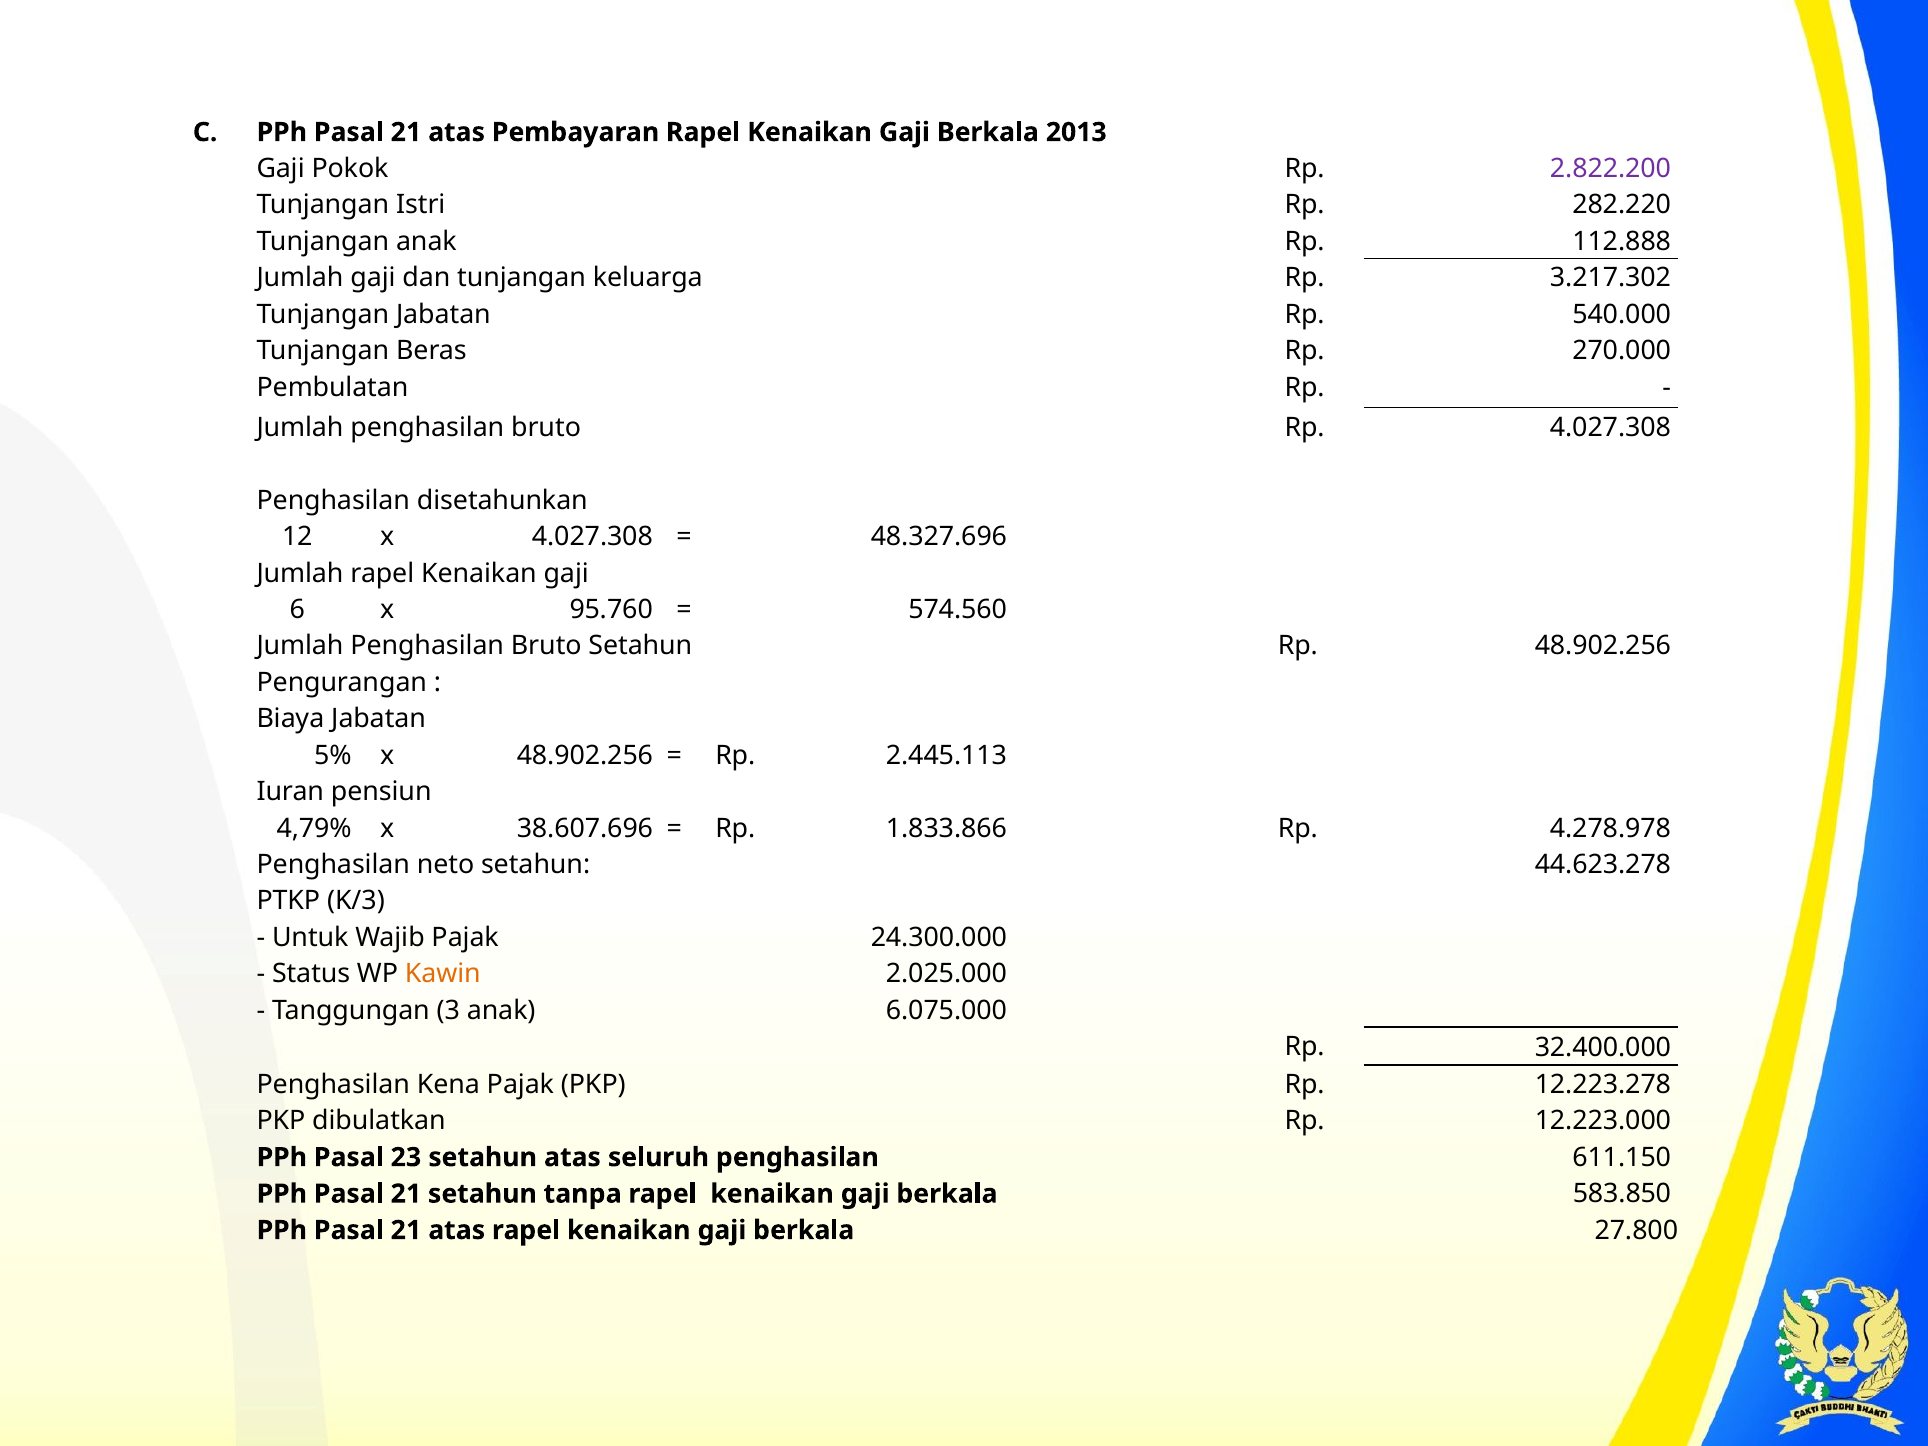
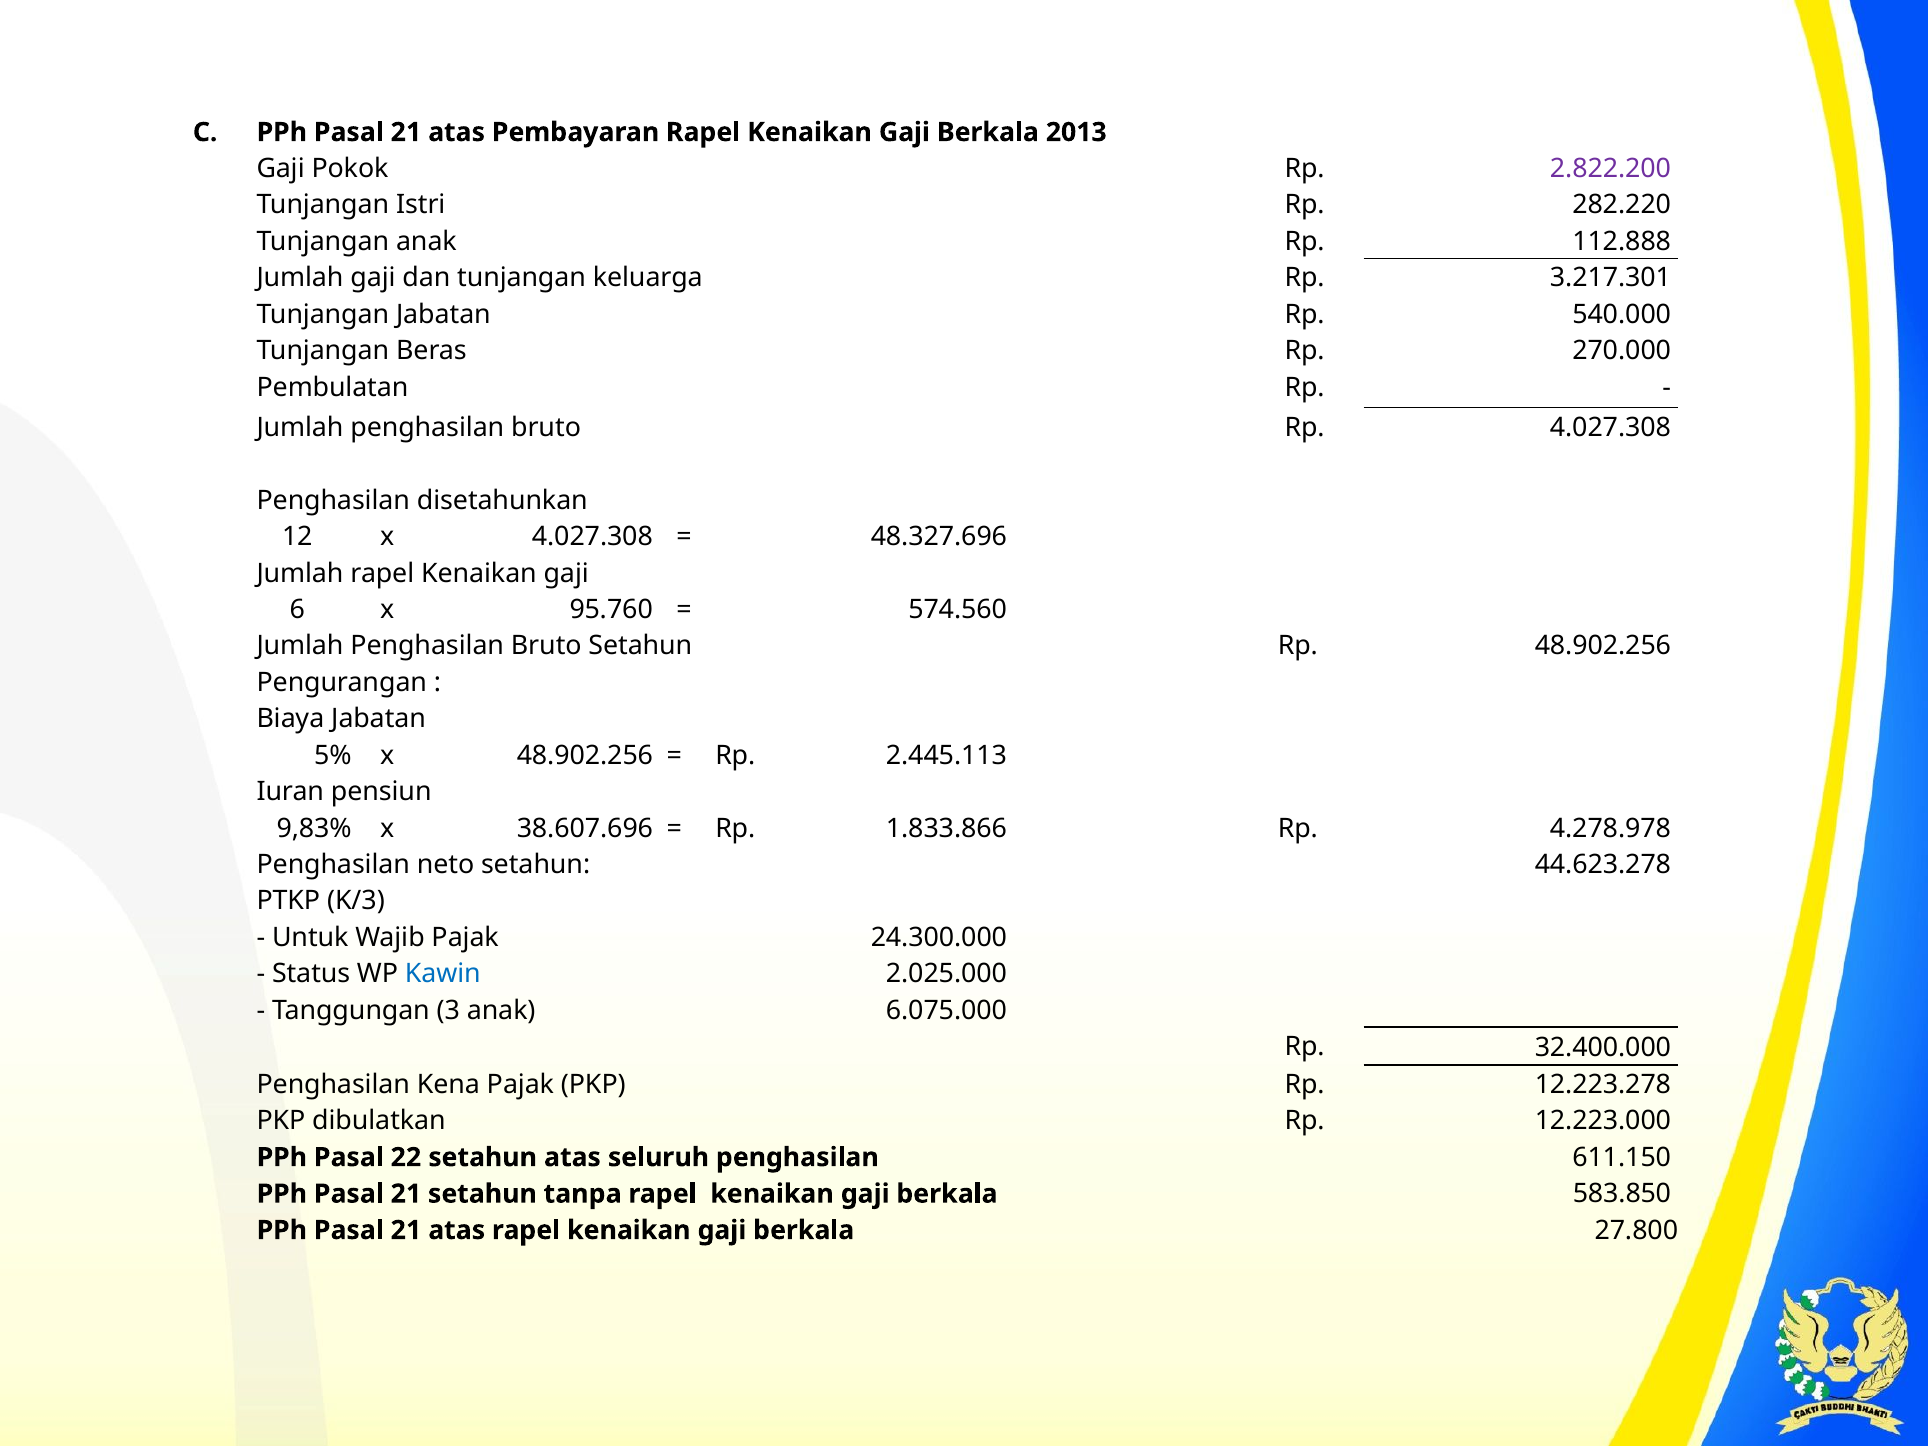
3.217.302: 3.217.302 -> 3.217.301
4,79%: 4,79% -> 9,83%
Kawin colour: orange -> blue
23: 23 -> 22
